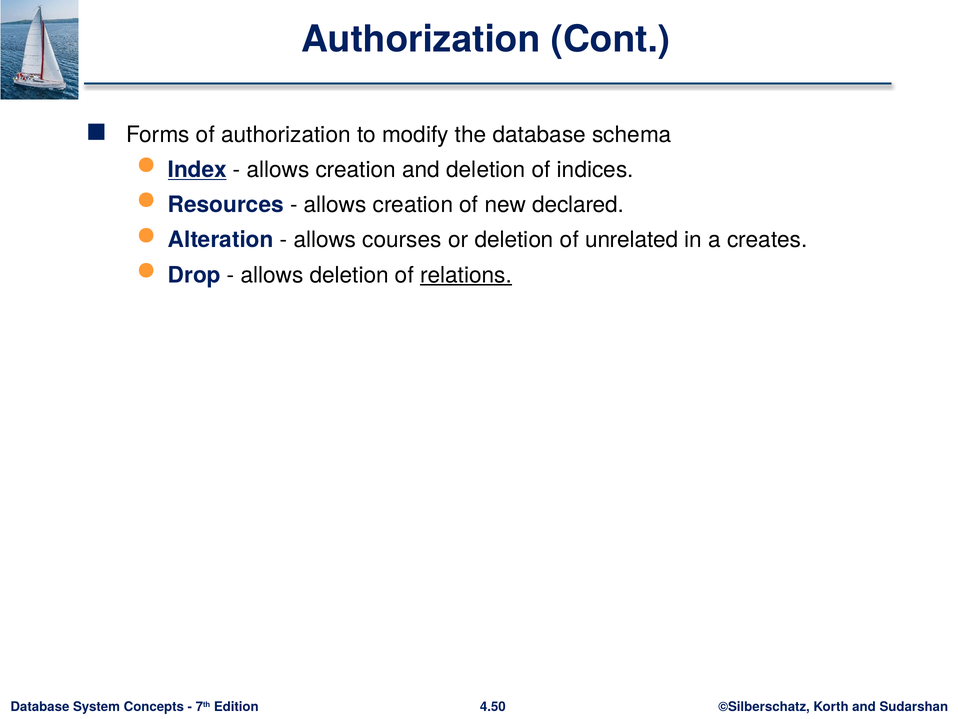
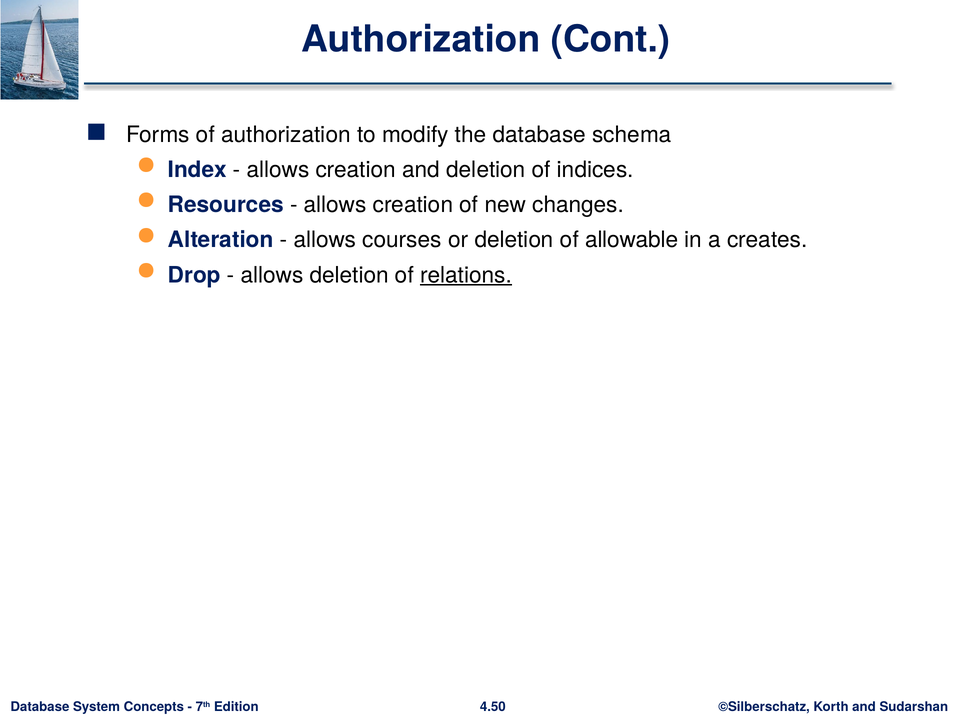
Index underline: present -> none
declared: declared -> changes
unrelated: unrelated -> allowable
